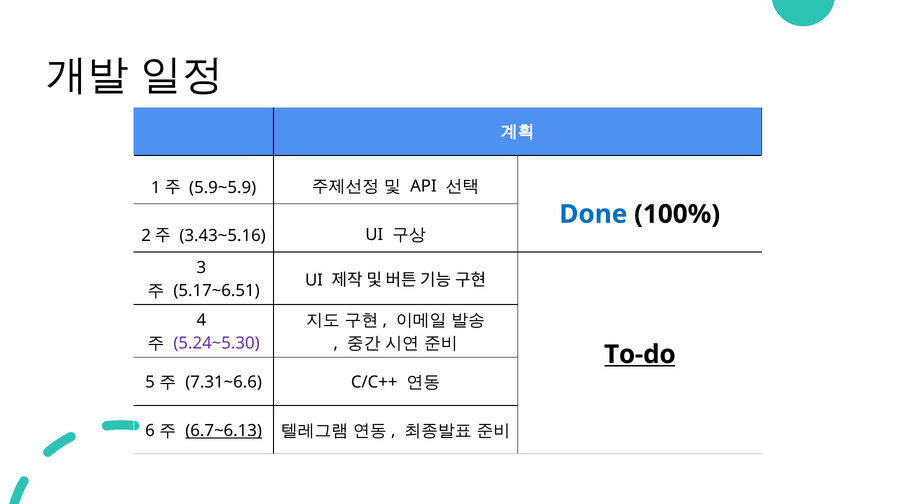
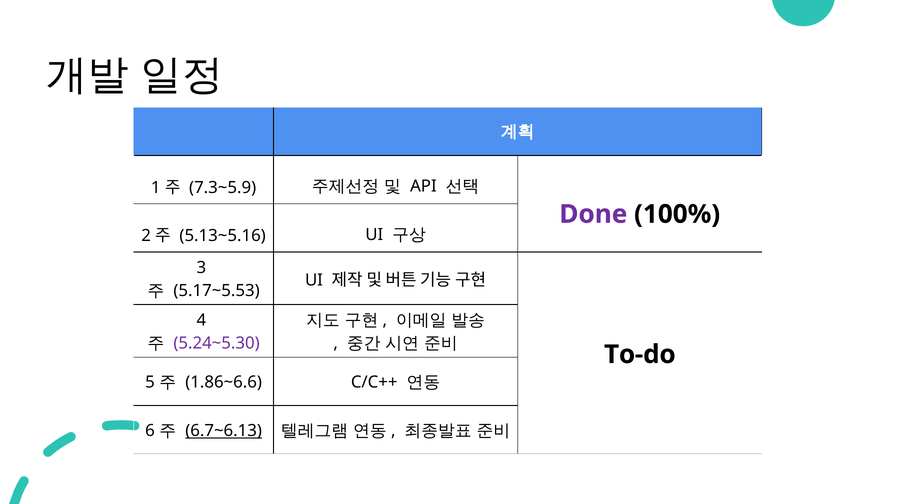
5.9~5.9: 5.9~5.9 -> 7.3~5.9
Done colour: blue -> purple
3.43~5.16: 3.43~5.16 -> 5.13~5.16
5.17~6.51: 5.17~6.51 -> 5.17~5.53
To-do underline: present -> none
7.31~6.6: 7.31~6.6 -> 1.86~6.6
